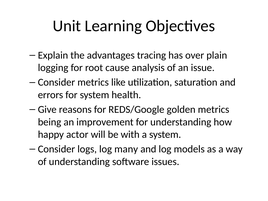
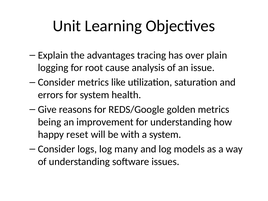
actor: actor -> reset
